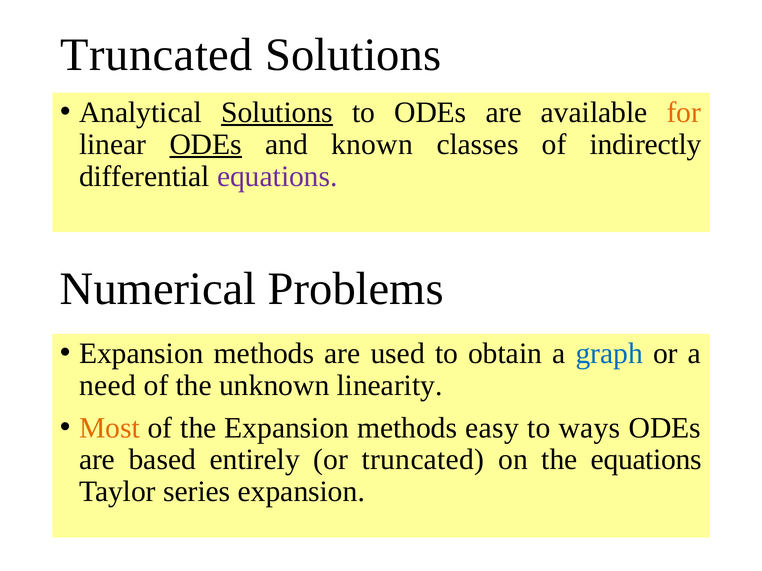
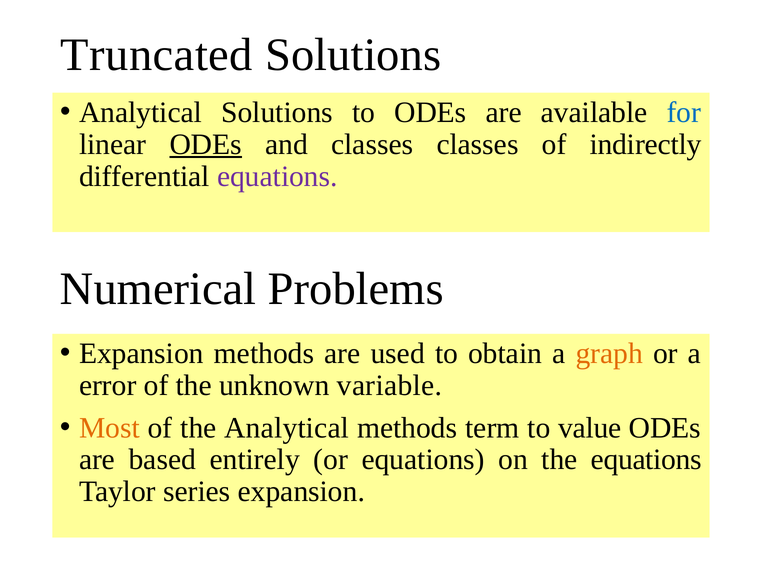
Solutions at (277, 112) underline: present -> none
for colour: orange -> blue
and known: known -> classes
graph colour: blue -> orange
need: need -> error
linearity: linearity -> variable
the Expansion: Expansion -> Analytical
easy: easy -> term
ways: ways -> value
or truncated: truncated -> equations
